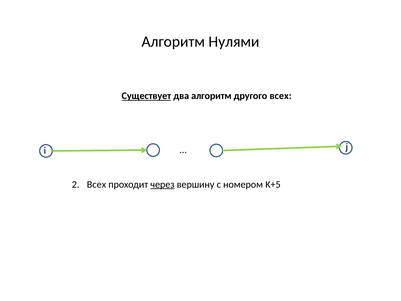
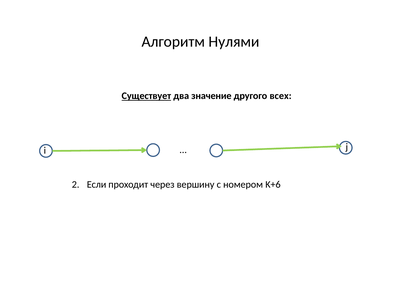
два алгоритм: алгоритм -> значение
Всех at (96, 184): Всех -> Если
через underline: present -> none
K+5: K+5 -> K+6
